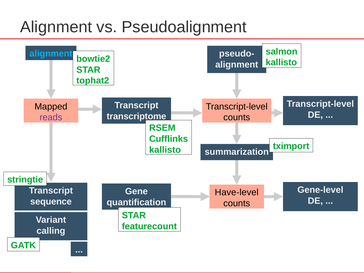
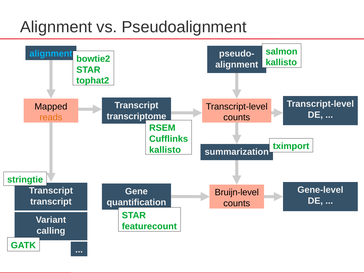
reads colour: purple -> orange
Have-level: Have-level -> Bruijn-level
sequence at (51, 202): sequence -> transcript
